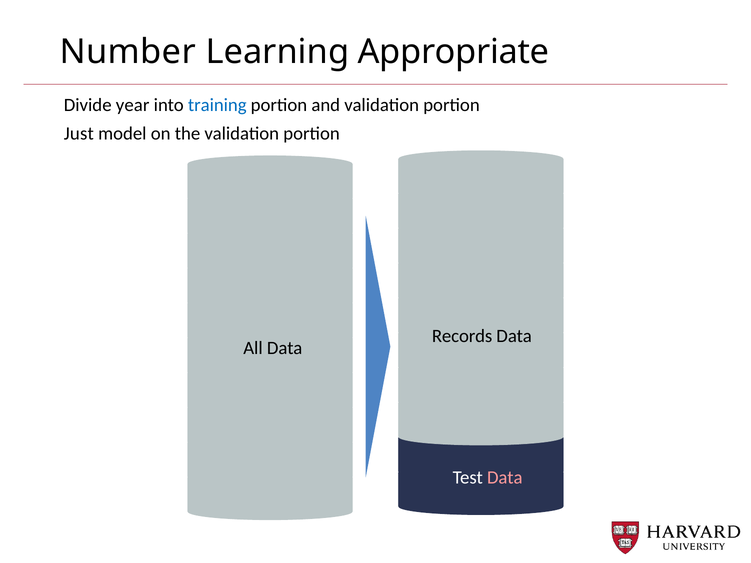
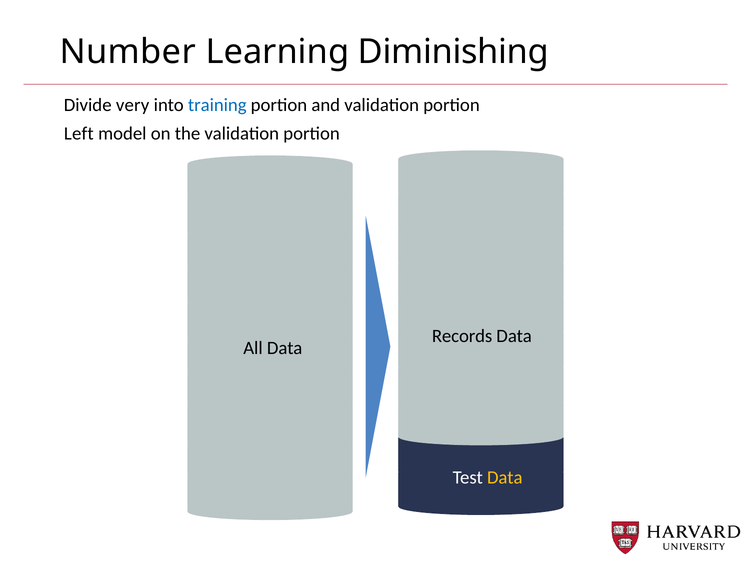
Appropriate: Appropriate -> Diminishing
year: year -> very
Just: Just -> Left
Data at (505, 478) colour: pink -> yellow
